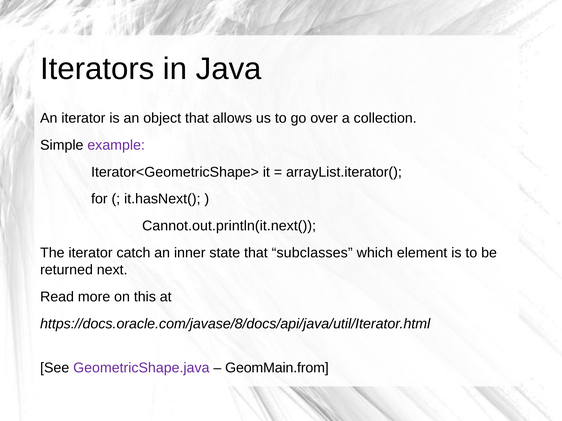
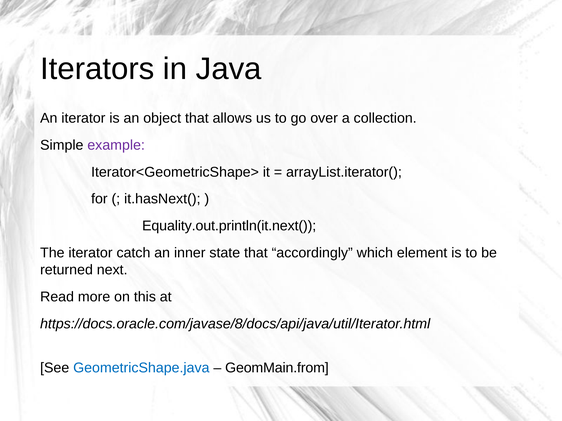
Cannot.out.println(it.next(: Cannot.out.println(it.next( -> Equality.out.println(it.next(
subclasses: subclasses -> accordingly
GeometricShape.java colour: purple -> blue
